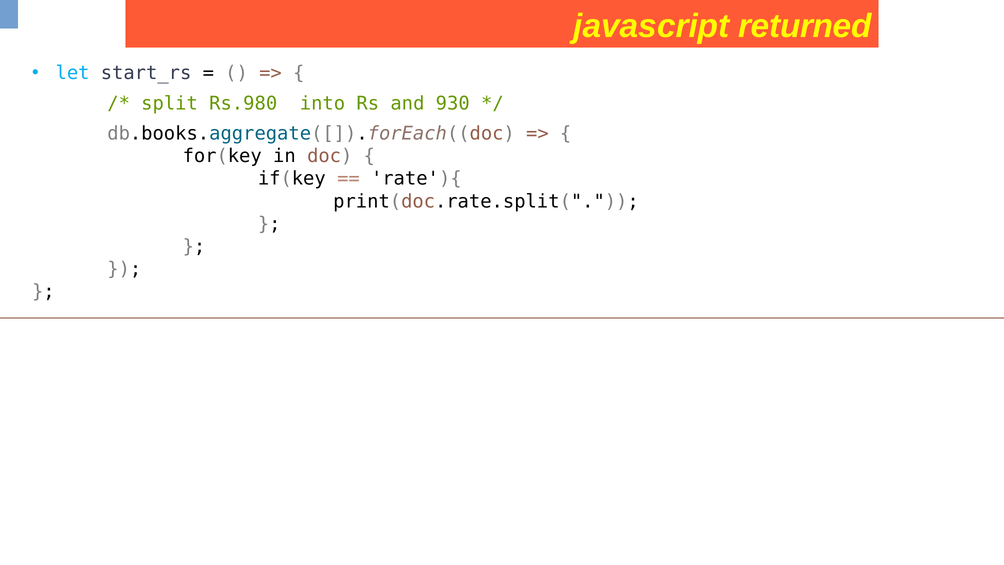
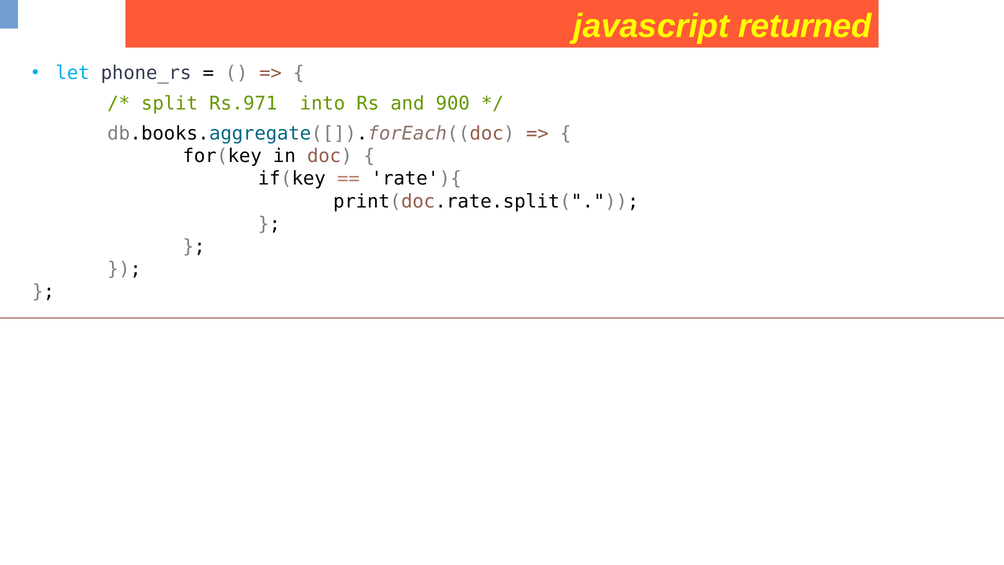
start_rs: start_rs -> phone_rs
Rs.980: Rs.980 -> Rs.971
930: 930 -> 900
